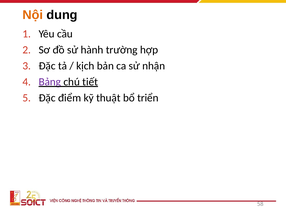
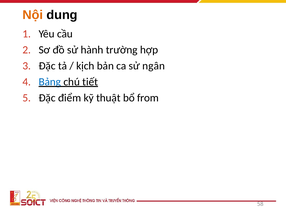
nhận: nhận -> ngân
Bảng colour: purple -> blue
triển: triển -> from
